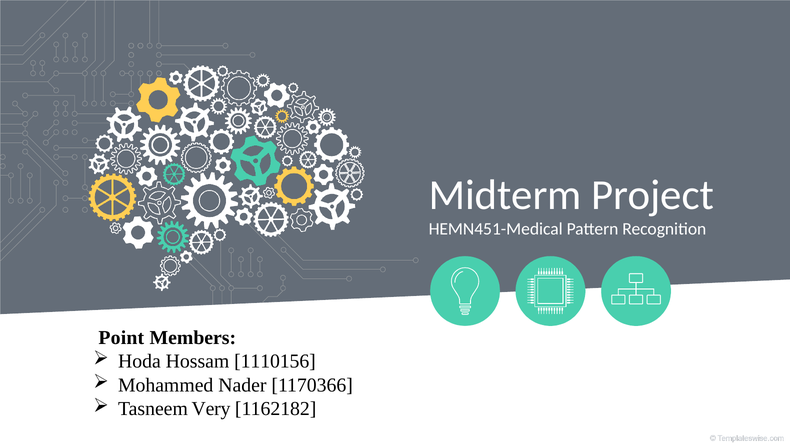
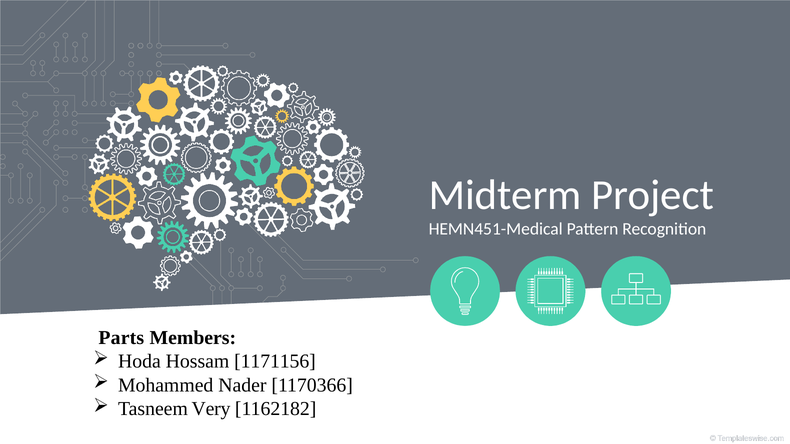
Point: Point -> Parts
1110156: 1110156 -> 1171156
